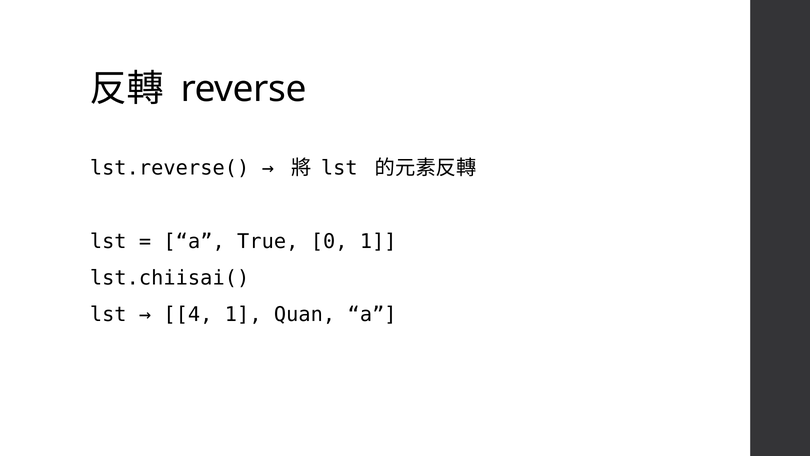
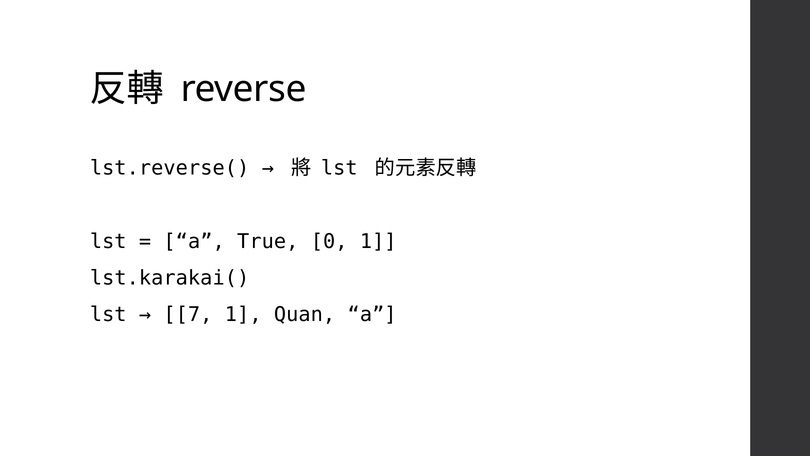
lst.chiisai(: lst.chiisai( -> lst.karakai(
4: 4 -> 7
